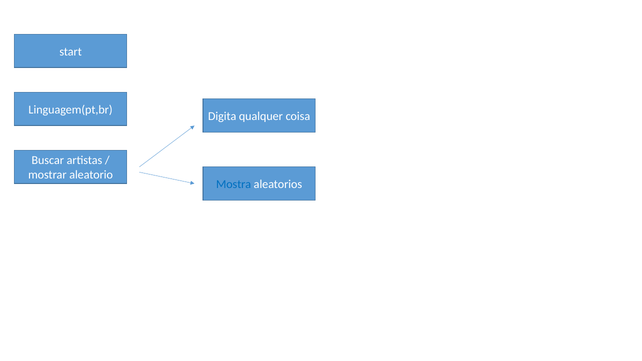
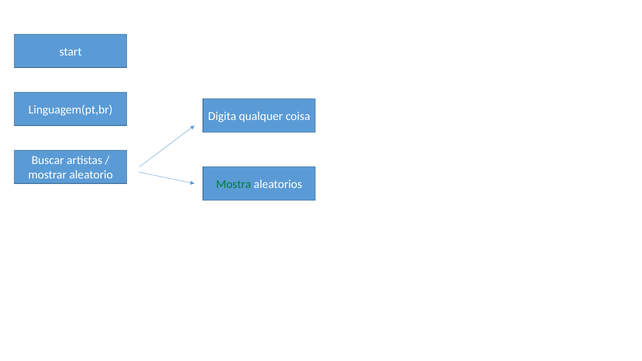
Mostra colour: blue -> green
